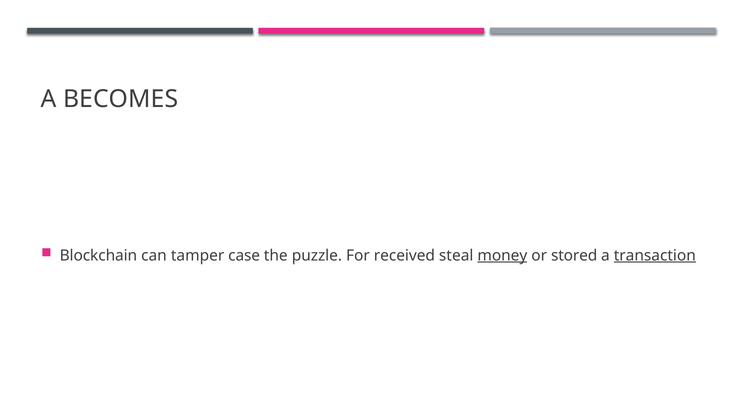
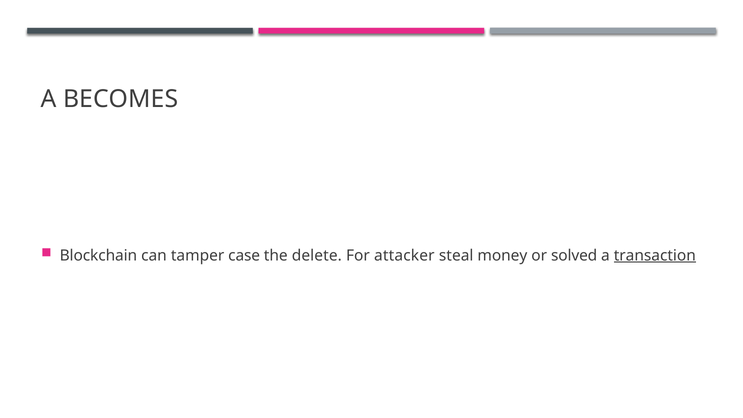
puzzle: puzzle -> delete
received: received -> attacker
money underline: present -> none
stored: stored -> solved
